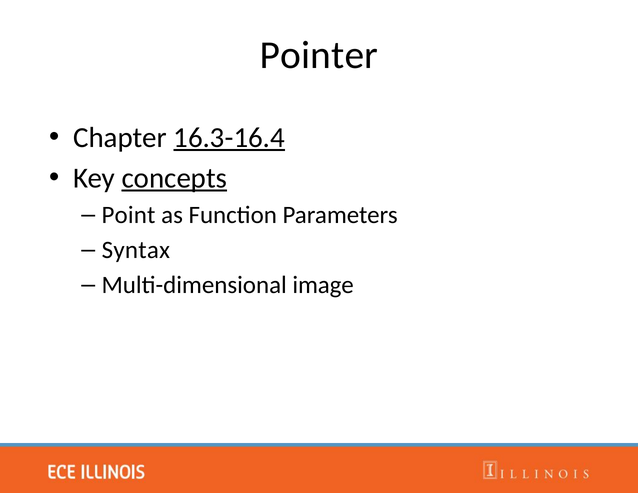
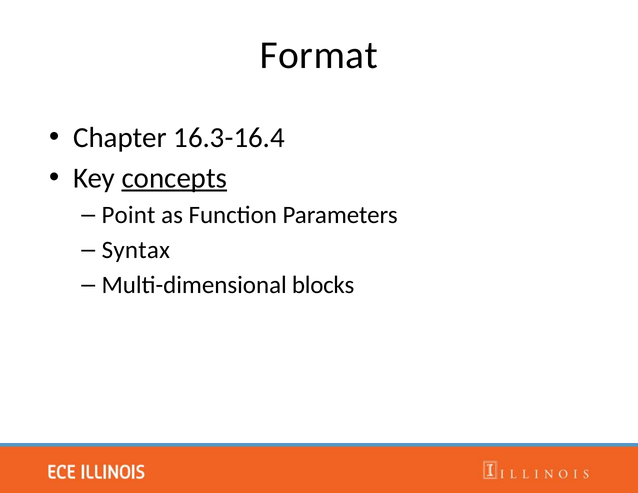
Pointer: Pointer -> Format
16.3-16.4 underline: present -> none
image: image -> blocks
